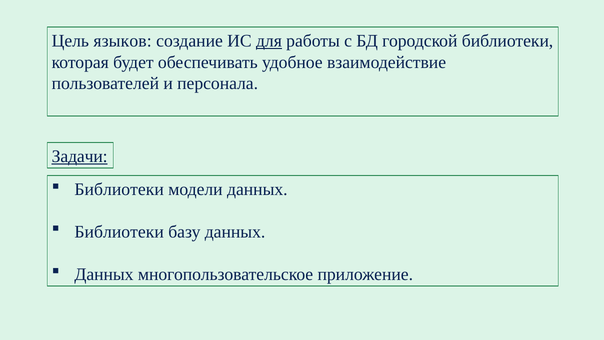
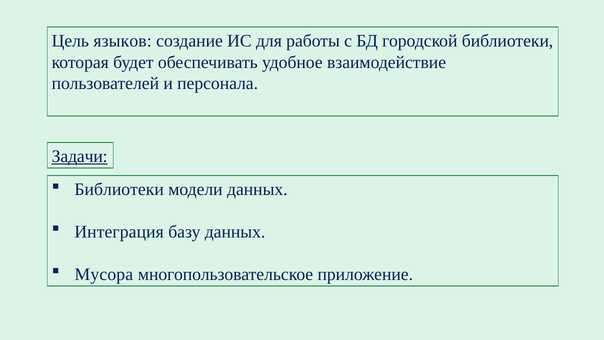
для underline: present -> none
Библиотеки at (119, 232): Библиотеки -> Интеграция
Данных at (104, 274): Данных -> Мусора
